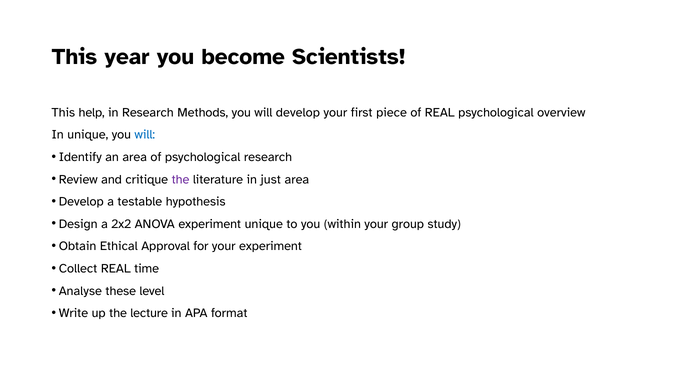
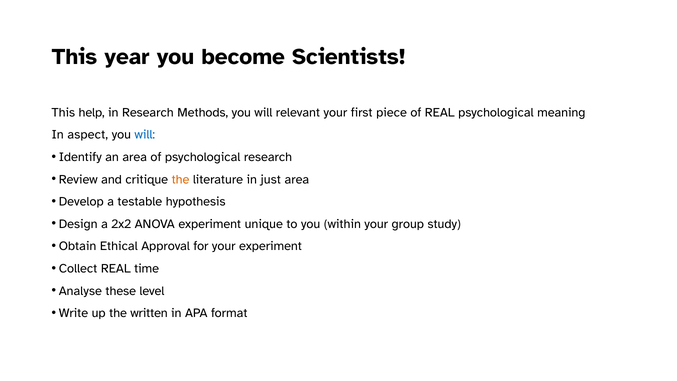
will develop: develop -> relevant
overview: overview -> meaning
In unique: unique -> aspect
the at (181, 179) colour: purple -> orange
lecture: lecture -> written
